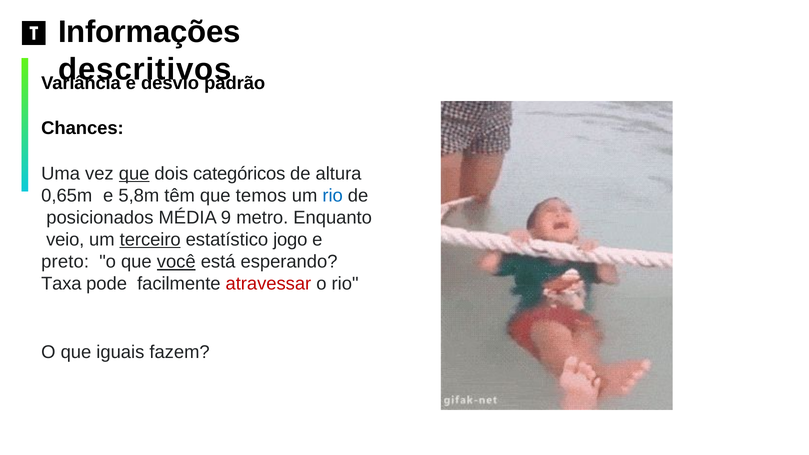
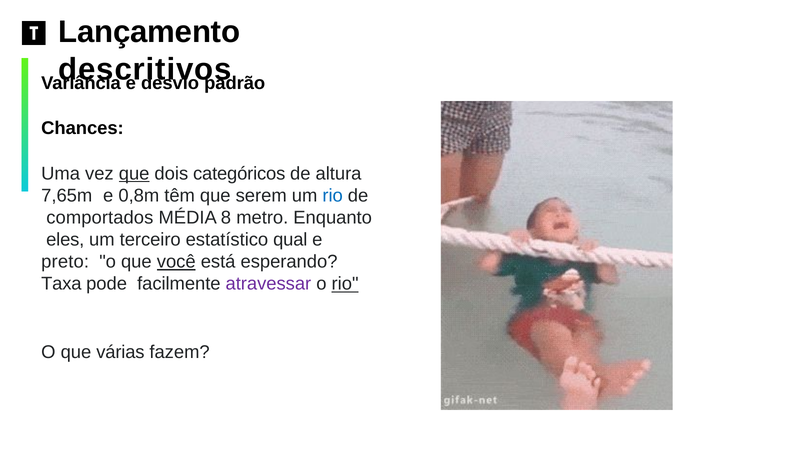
Informações: Informações -> Lançamento
0,65m: 0,65m -> 7,65m
5,8m: 5,8m -> 0,8m
temos: temos -> serem
posicionados: posicionados -> comportados
9: 9 -> 8
veio: veio -> eles
terceiro underline: present -> none
jogo: jogo -> qual
atravessar colour: red -> purple
rio at (345, 284) underline: none -> present
iguais: iguais -> várias
